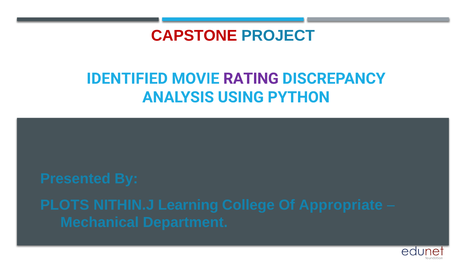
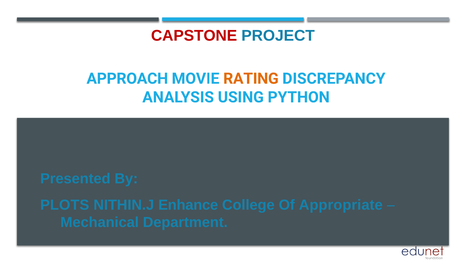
IDENTIFIED: IDENTIFIED -> APPROACH
RATING colour: purple -> orange
Learning: Learning -> Enhance
